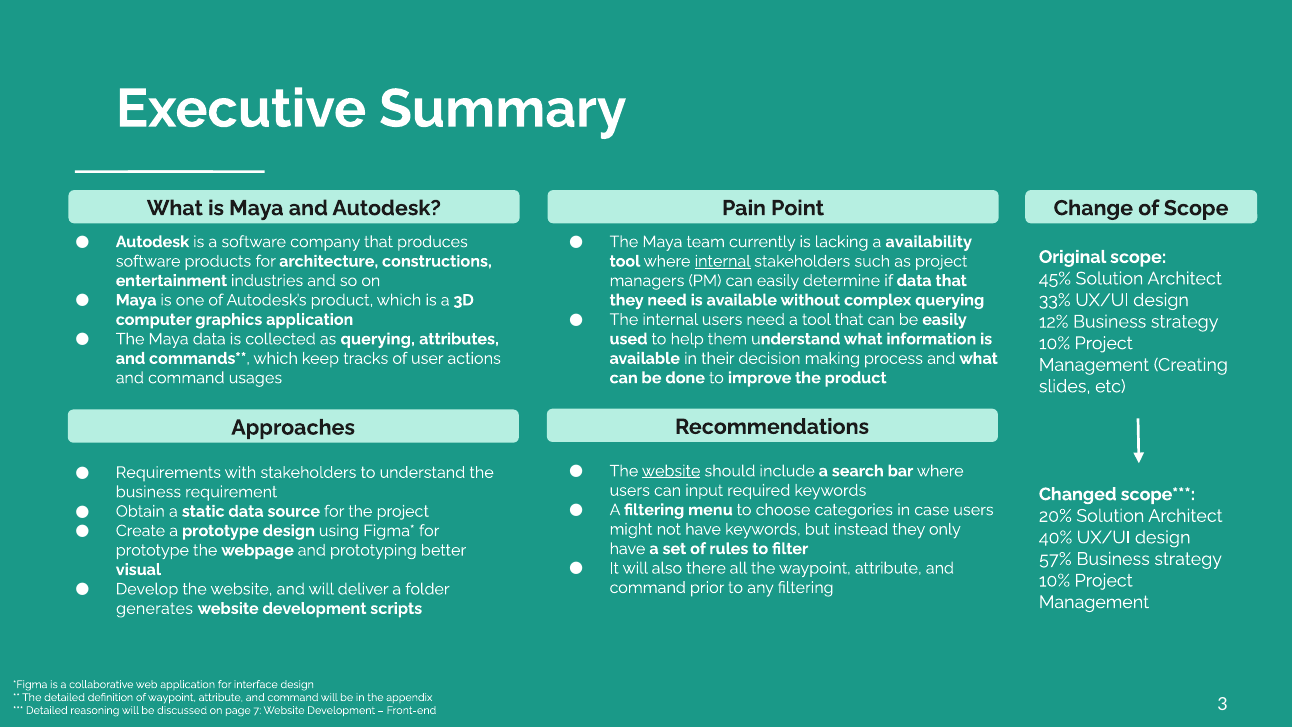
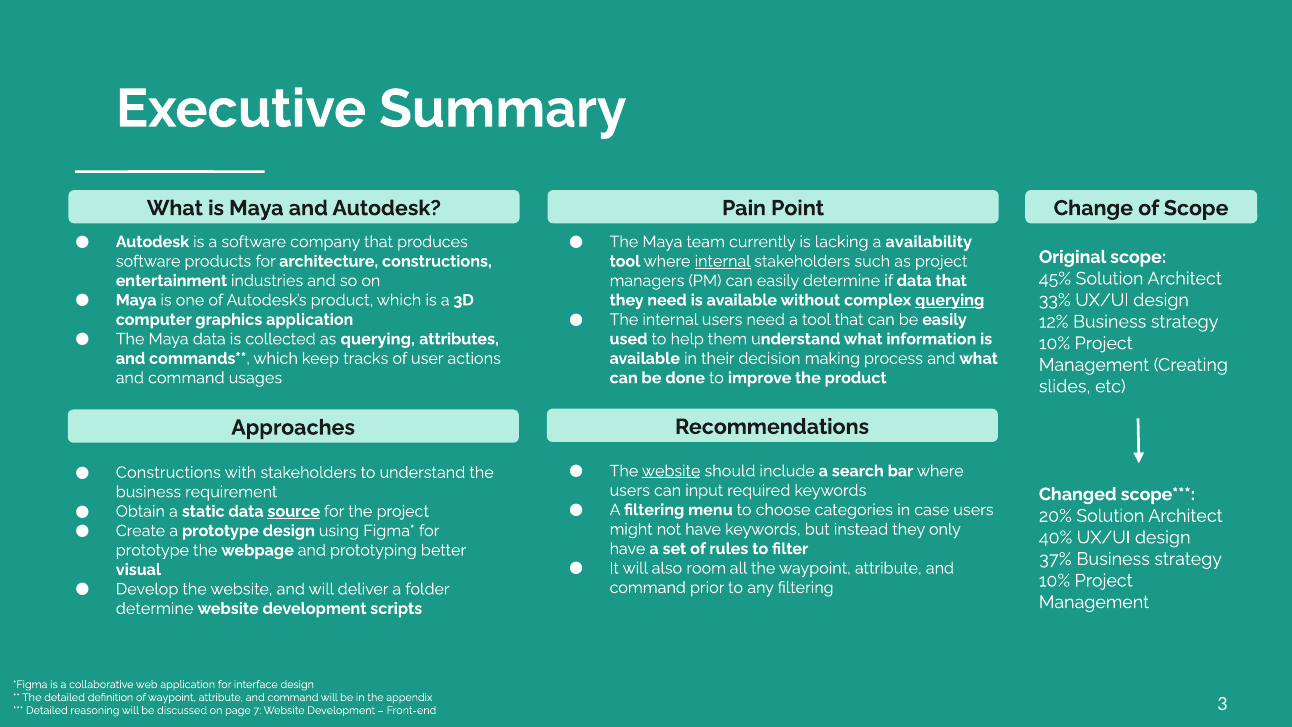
querying at (950, 300) underline: none -> present
Requirements at (168, 472): Requirements -> Constructions
source underline: none -> present
57%: 57% -> 37%
there: there -> room
generates at (155, 608): generates -> determine
